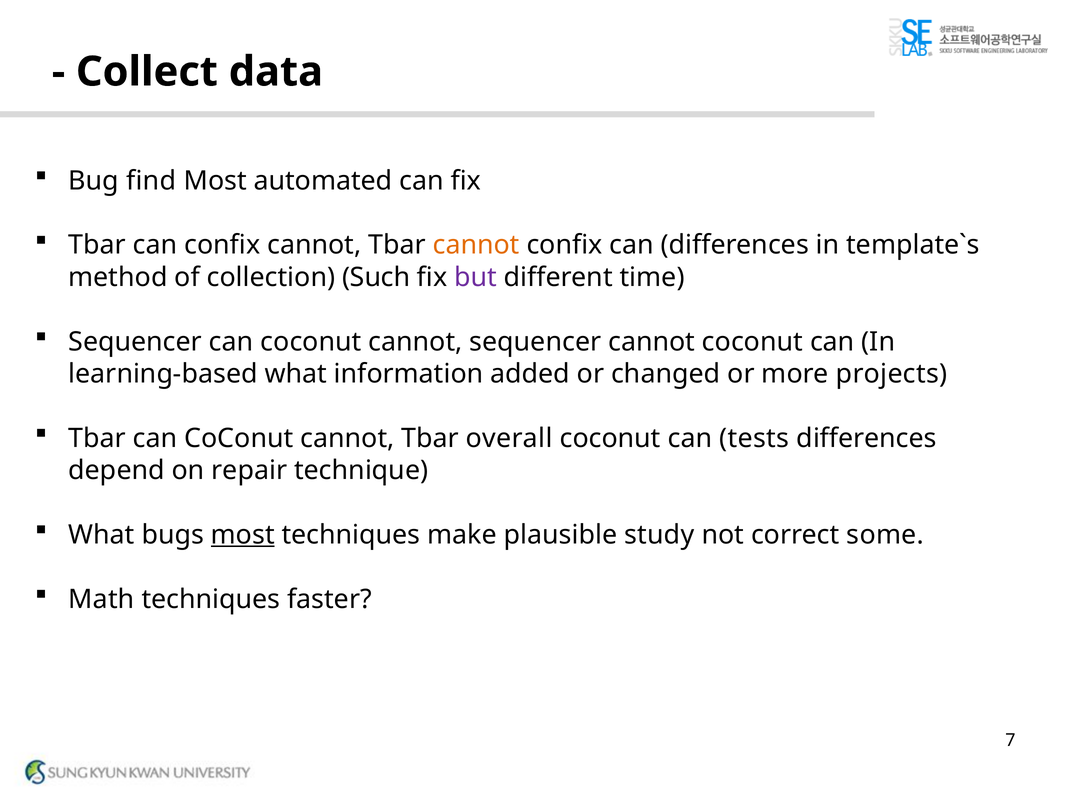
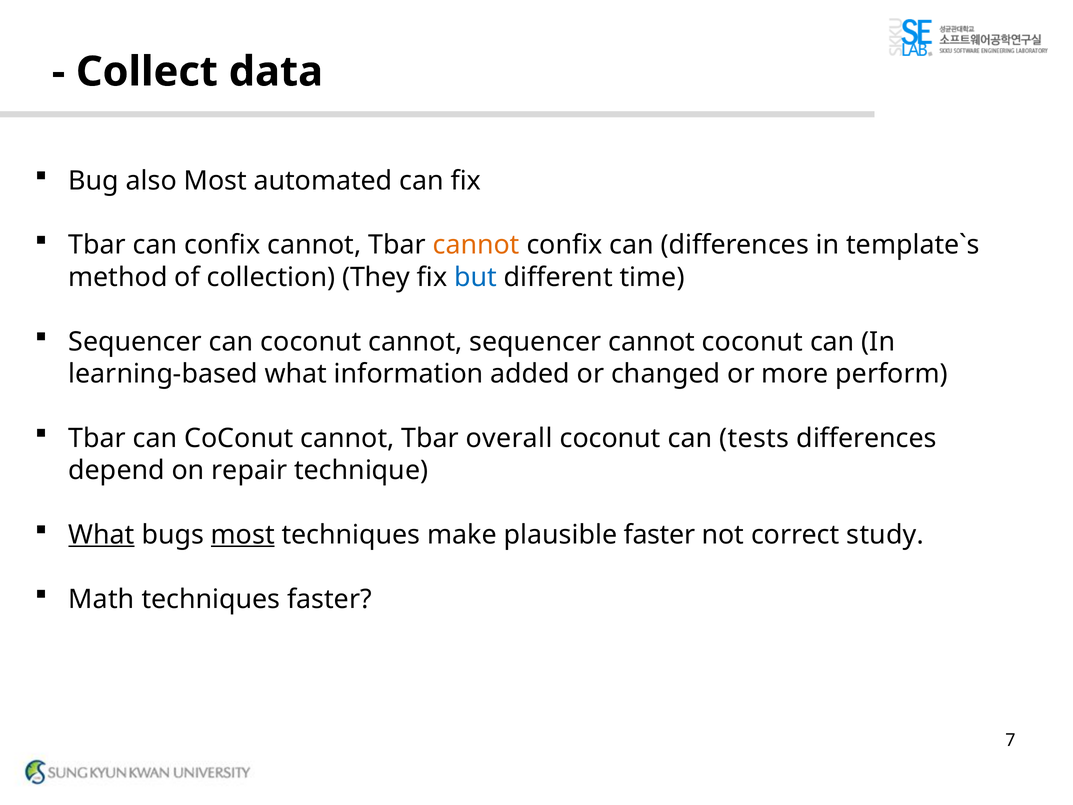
find: find -> also
Such: Such -> They
but colour: purple -> blue
projects: projects -> perform
What at (102, 535) underline: none -> present
plausible study: study -> faster
some: some -> study
